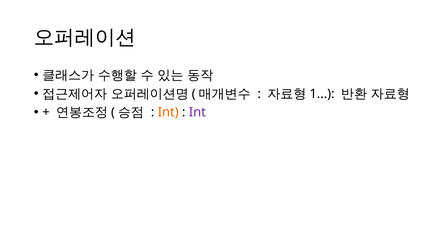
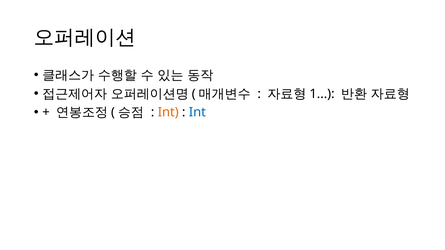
Int at (197, 112) colour: purple -> blue
